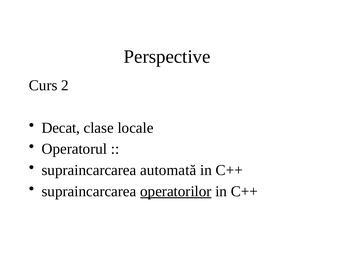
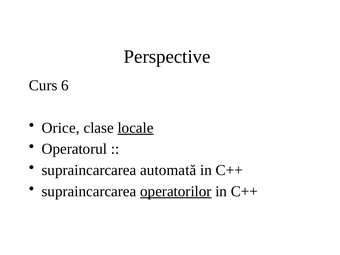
2: 2 -> 6
Decat: Decat -> Orice
locale underline: none -> present
